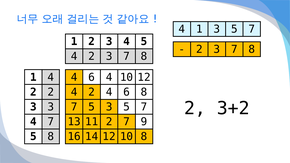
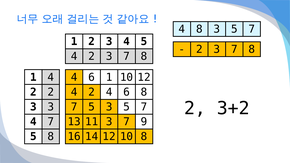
4 1: 1 -> 8
6 4: 4 -> 1
11 2: 2 -> 3
